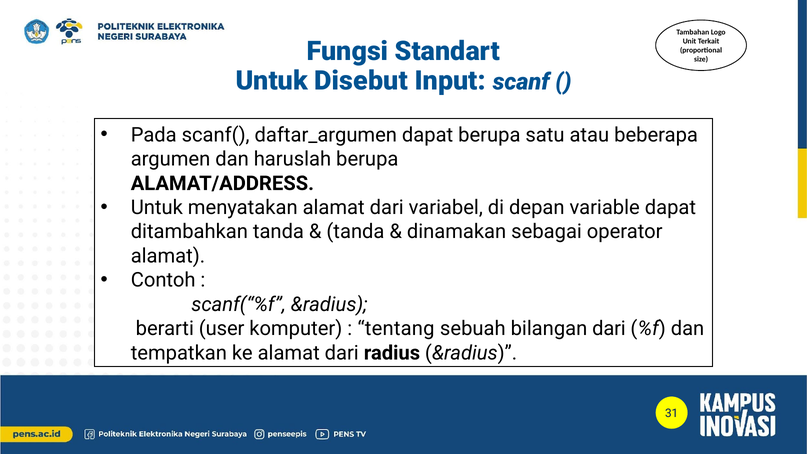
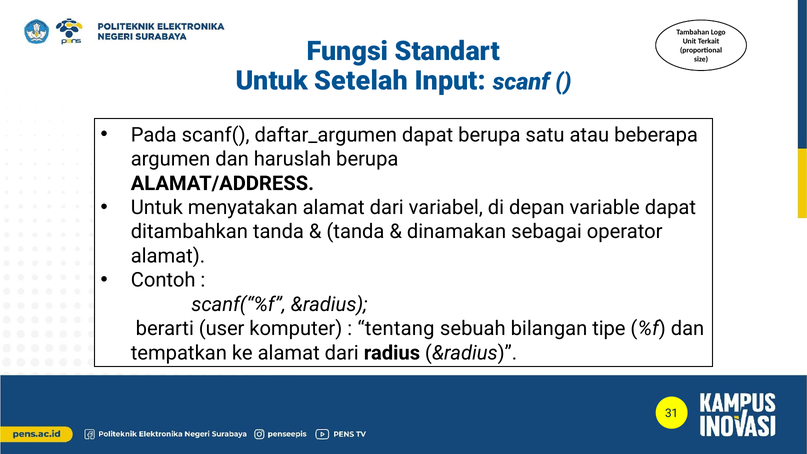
Disebut: Disebut -> Setelah
bilangan dari: dari -> tipe
